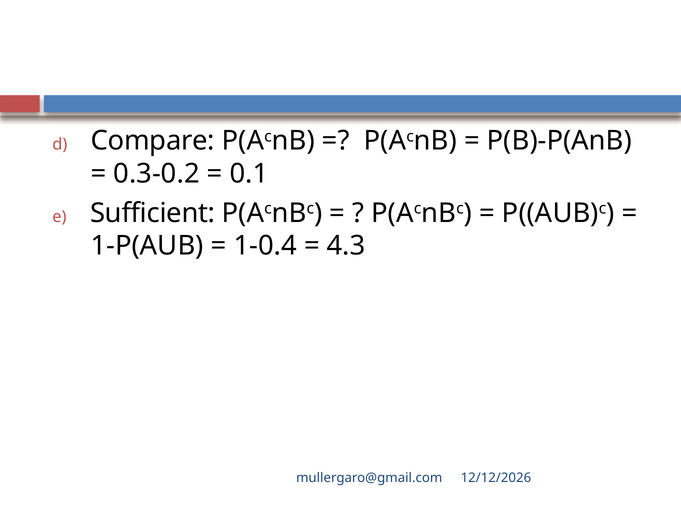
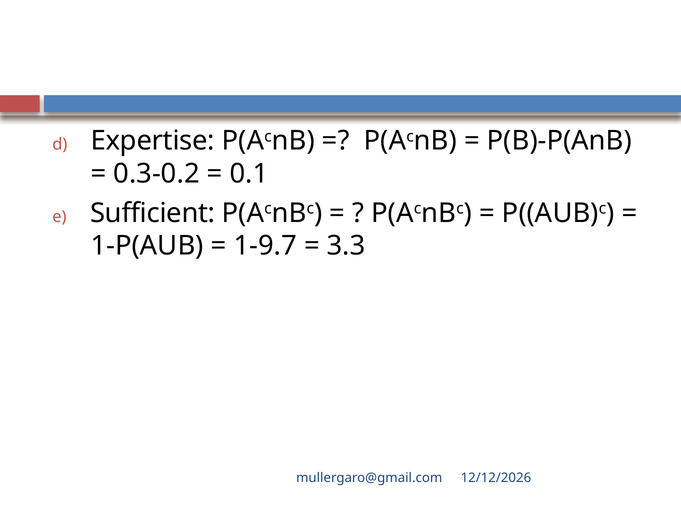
Compare: Compare -> Expertise
1-0.4: 1-0.4 -> 1-9.7
4.3: 4.3 -> 3.3
